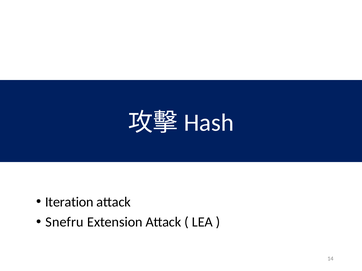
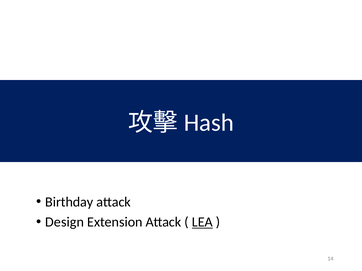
Iteration: Iteration -> Birthday
Snefru: Snefru -> Design
LEA underline: none -> present
